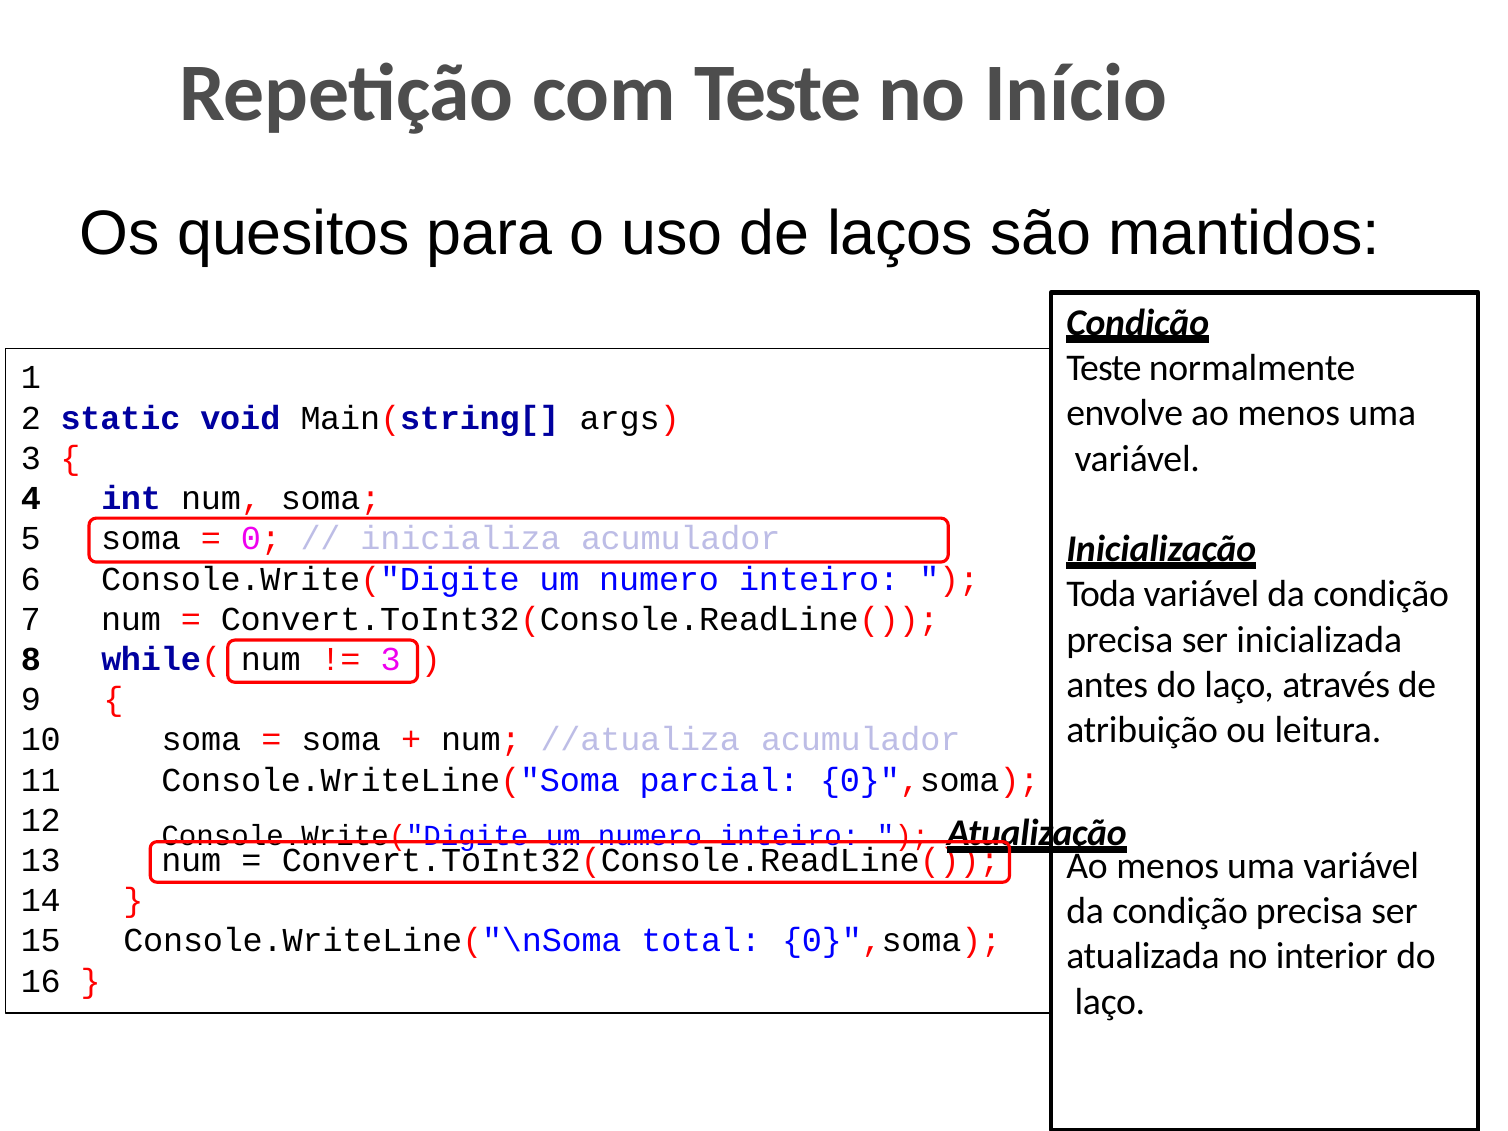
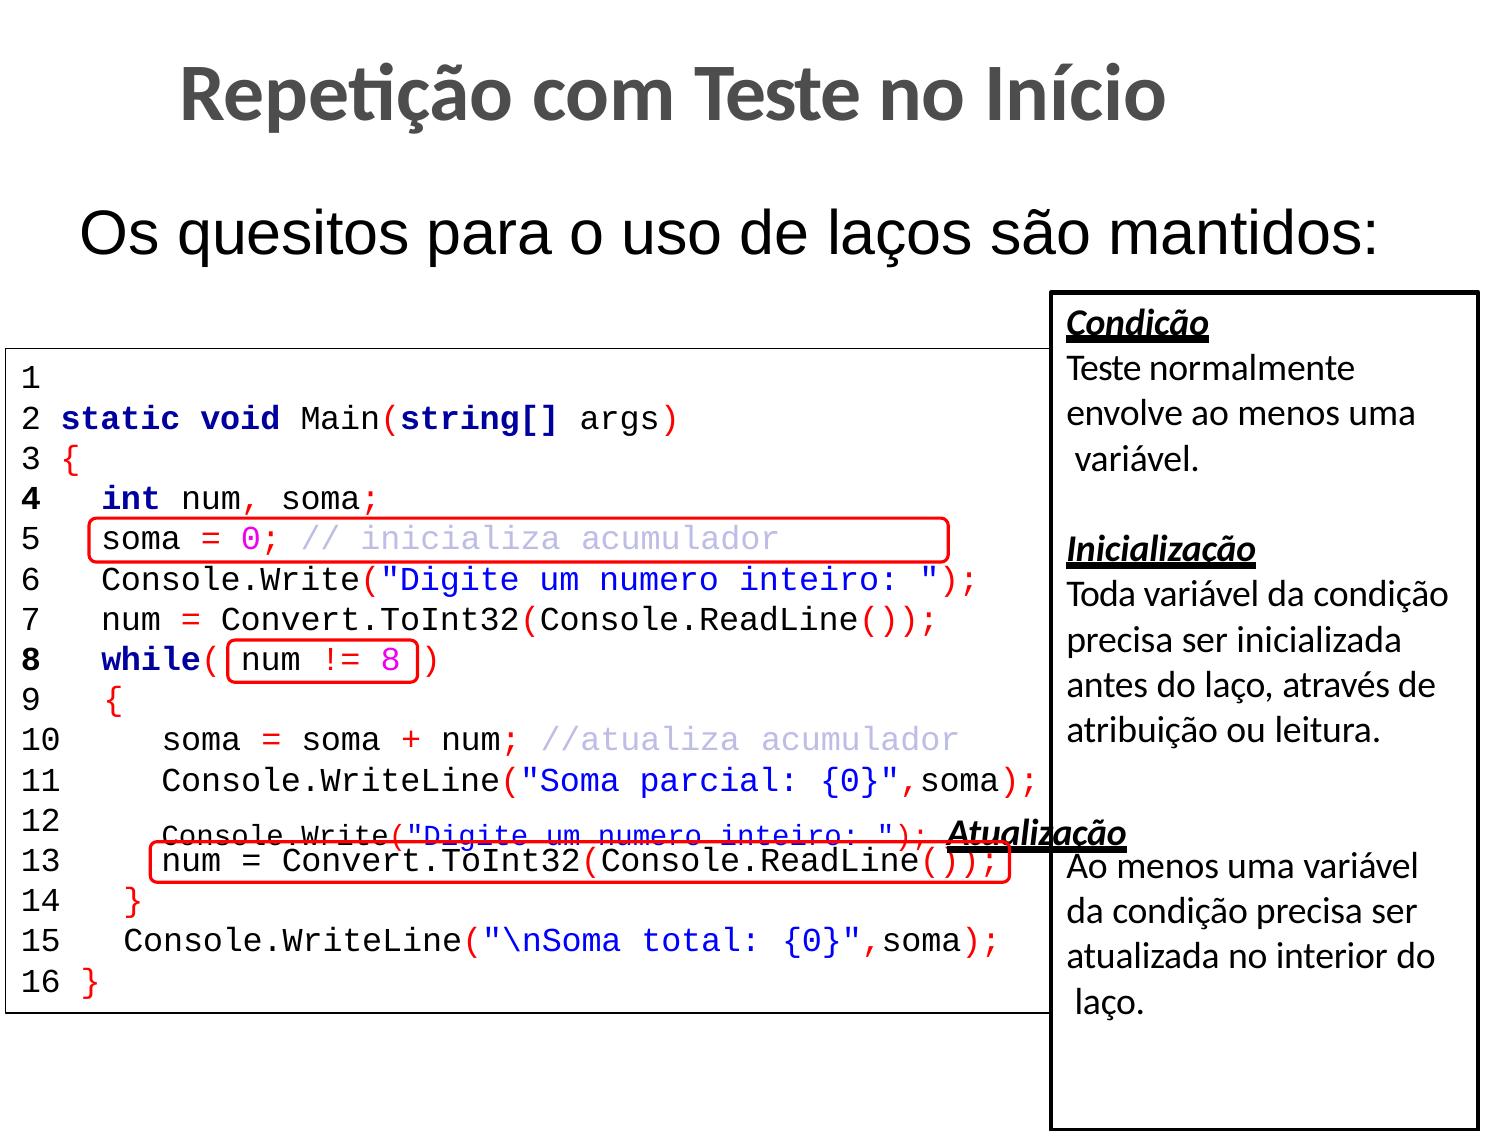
3 at (391, 659): 3 -> 8
